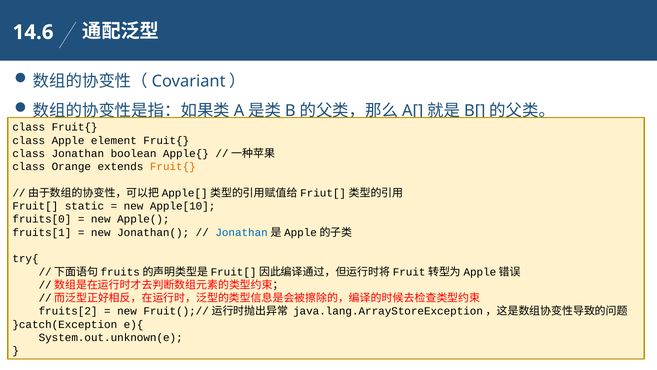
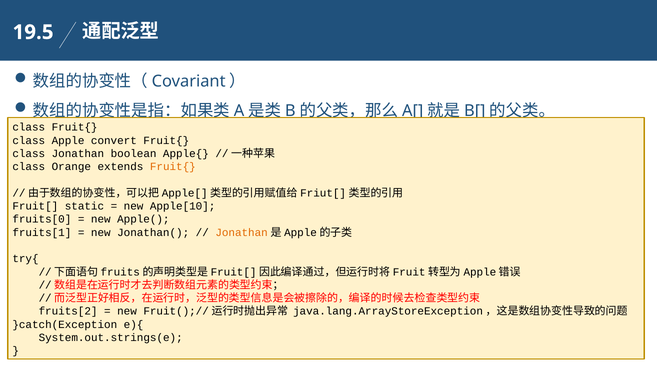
14.6: 14.6 -> 19.5
element: element -> convert
Jonathan at (242, 232) colour: blue -> orange
System.out.unknown(e: System.out.unknown(e -> System.out.strings(e
